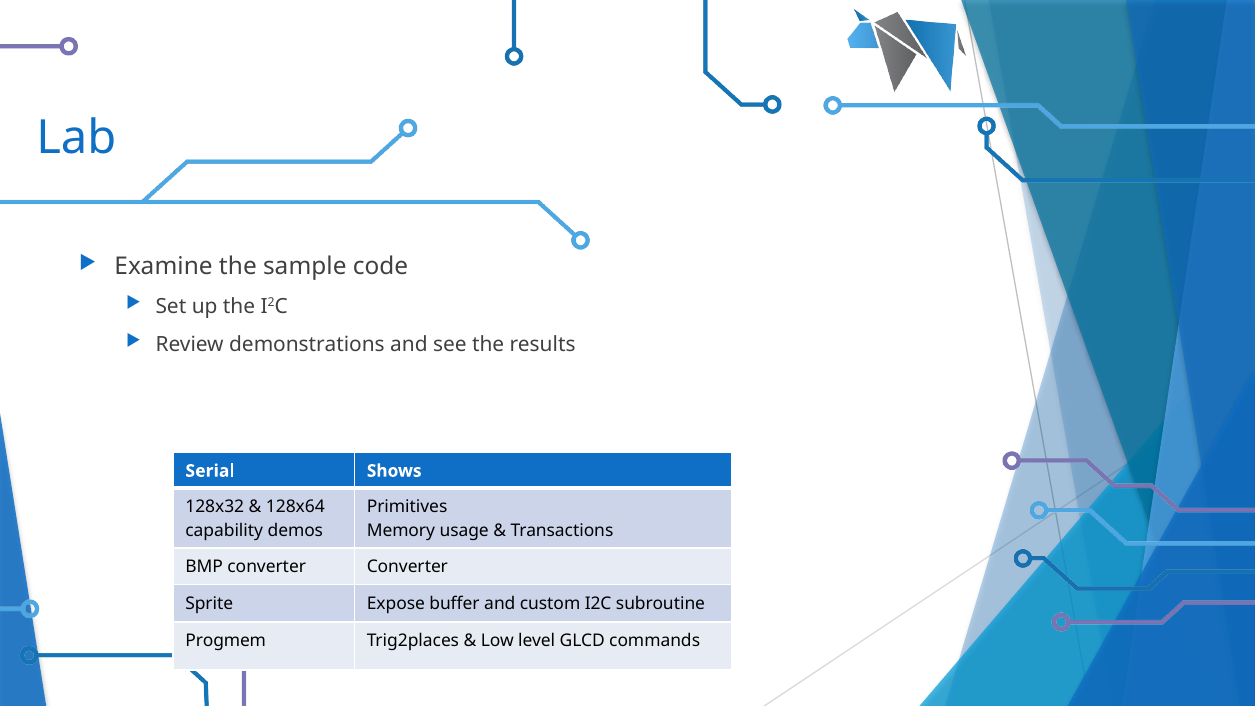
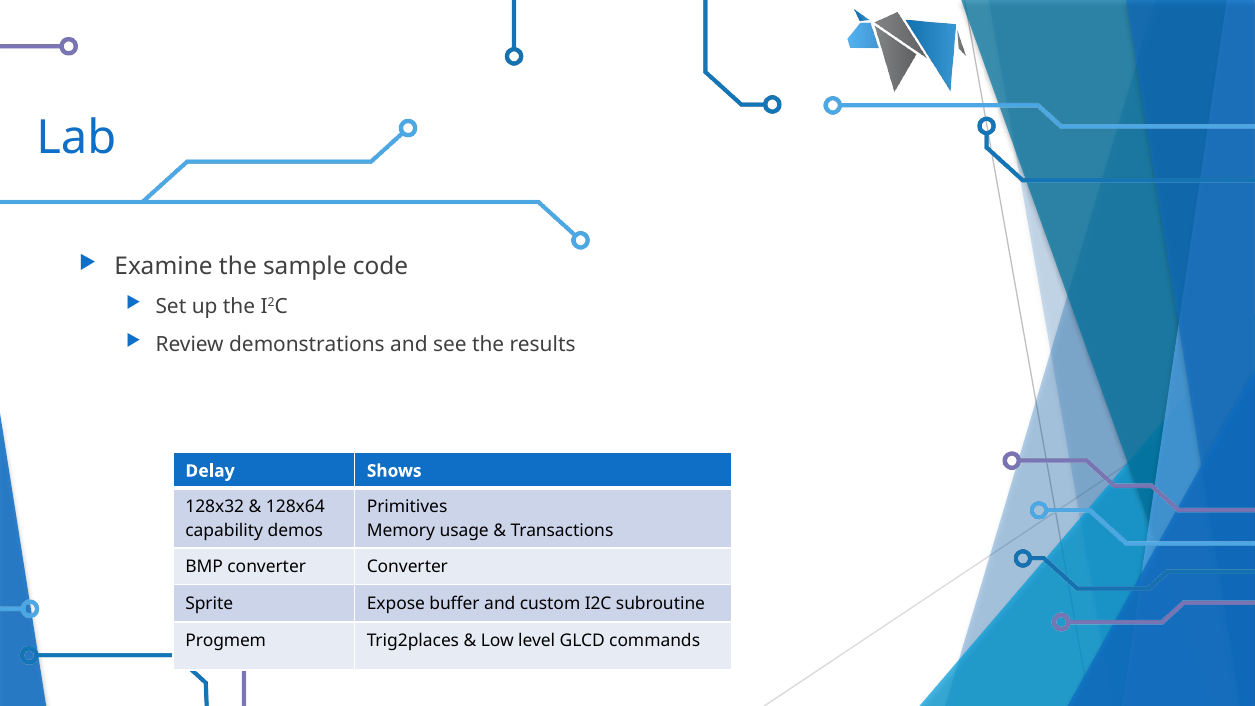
Serial: Serial -> Delay
